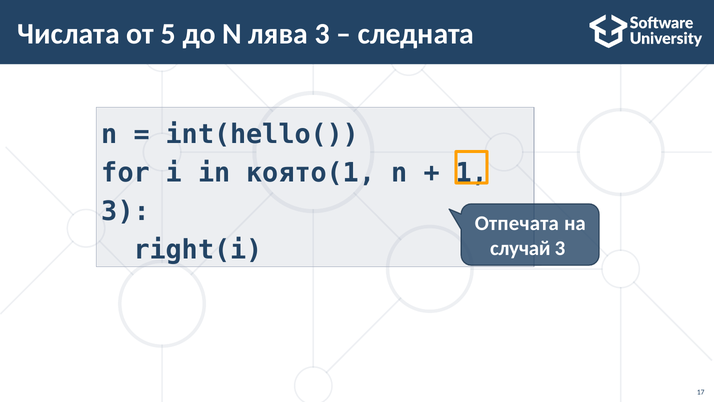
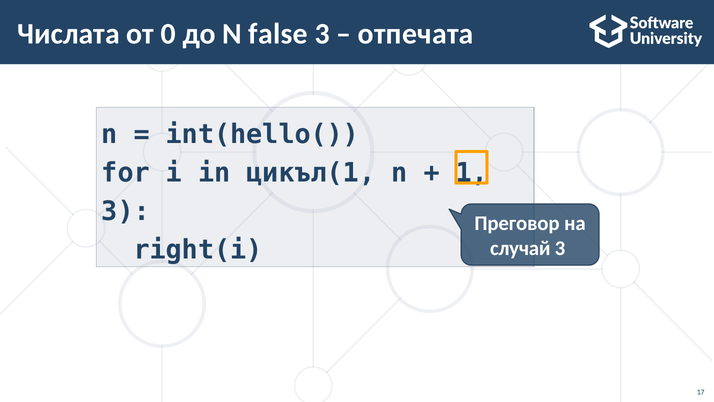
5: 5 -> 0
лява: лява -> false
следната: следната -> отпечата
която(1: която(1 -> цикъл(1
Отпечата: Отпечата -> Преговор
